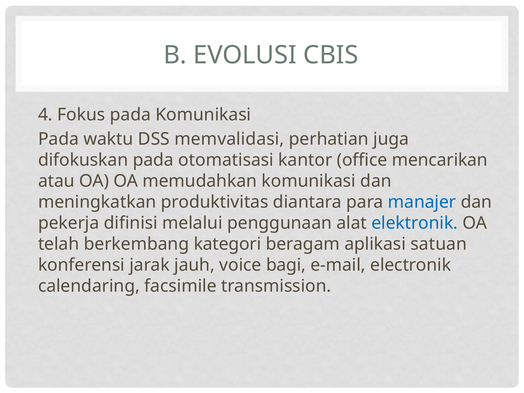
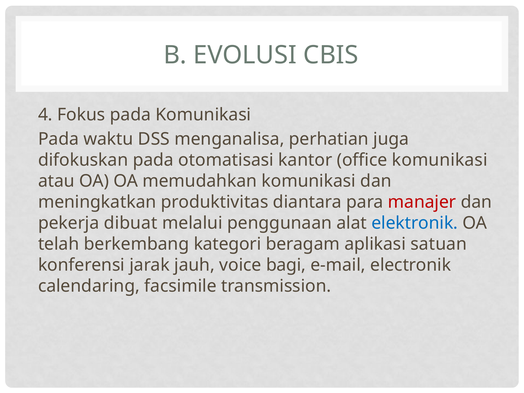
memvalidasi: memvalidasi -> menganalisa
office mencarikan: mencarikan -> komunikasi
manajer colour: blue -> red
difinisi: difinisi -> dibuat
